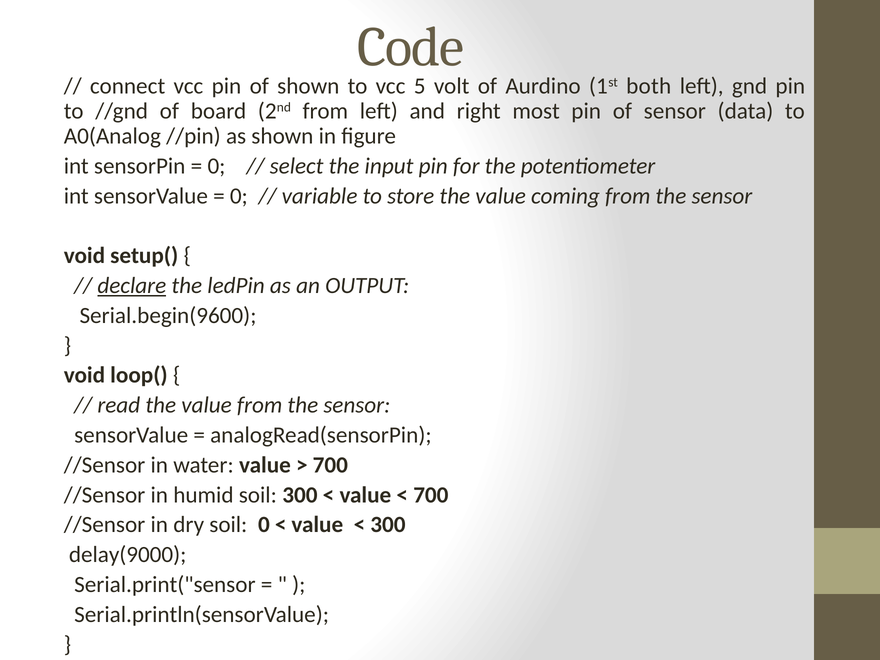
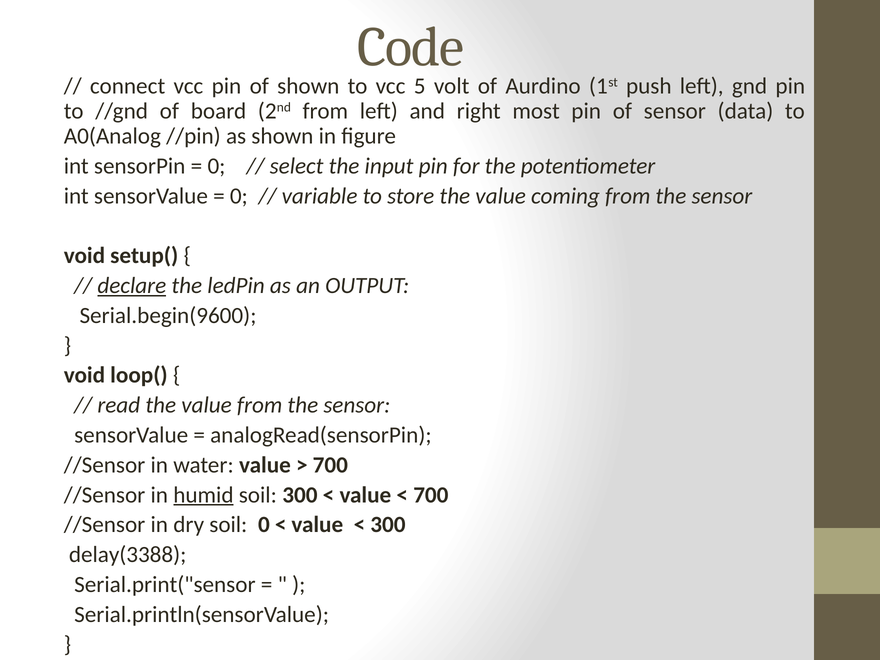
both: both -> push
humid underline: none -> present
delay(9000: delay(9000 -> delay(3388
